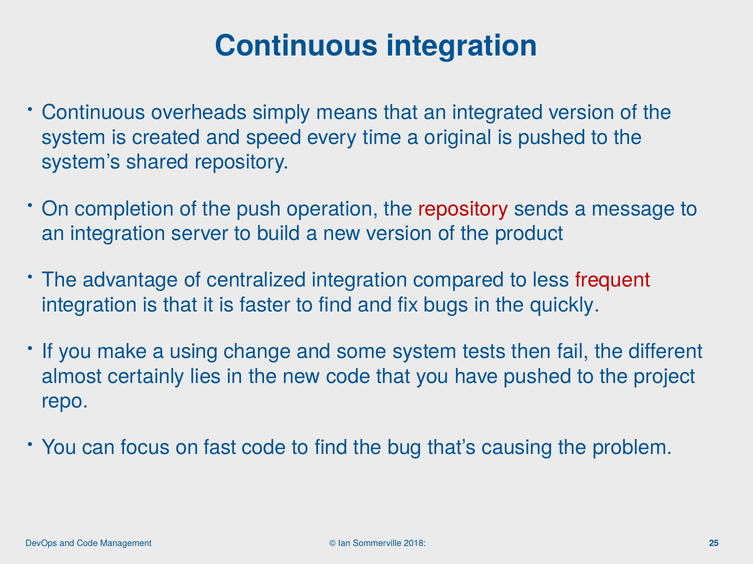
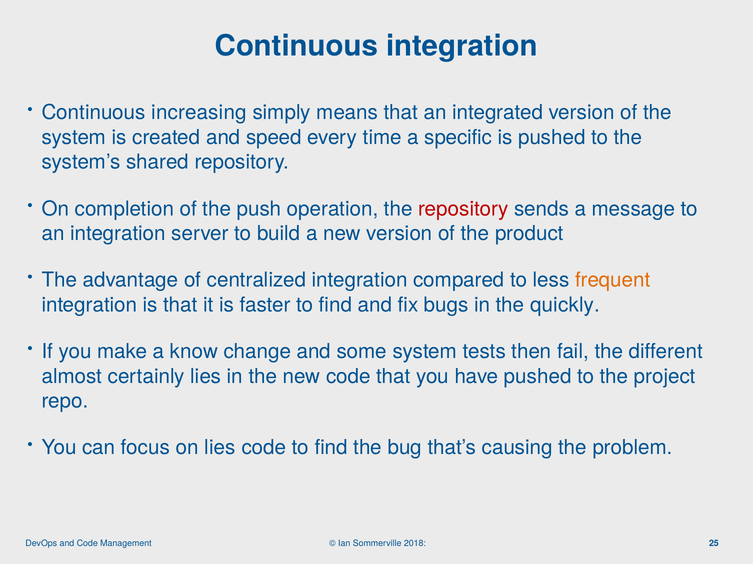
overheads: overheads -> increasing
original: original -> specific
frequent colour: red -> orange
using: using -> know
on fast: fast -> lies
